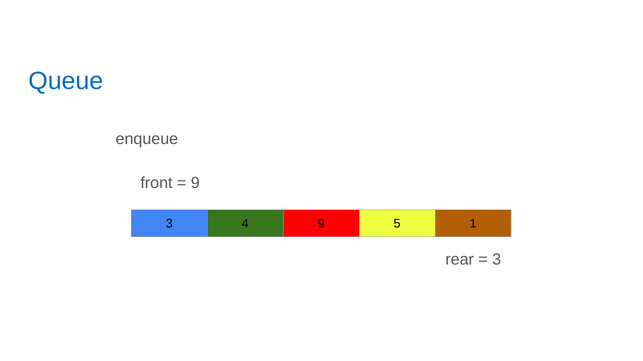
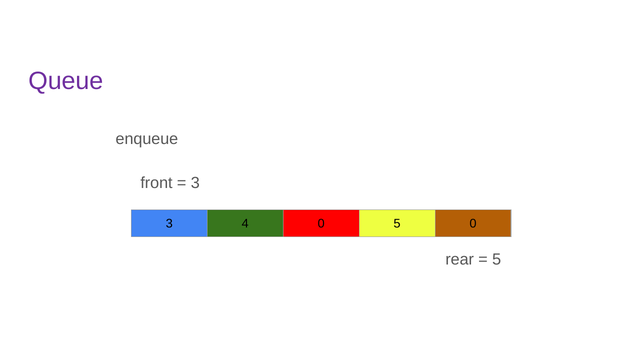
Queue colour: blue -> purple
9 at (195, 183): 9 -> 3
4 9: 9 -> 0
5 1: 1 -> 0
3 at (497, 260): 3 -> 5
